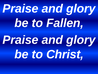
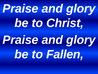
Fallen: Fallen -> Christ
Christ: Christ -> Fallen
